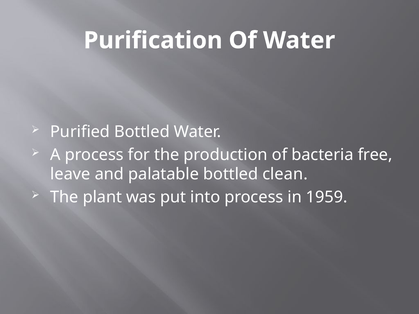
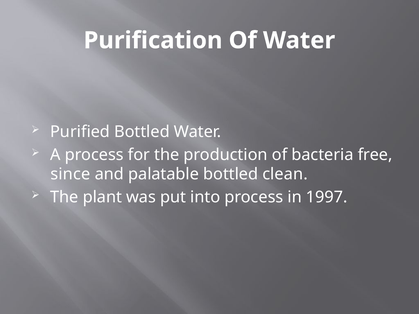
leave: leave -> since
1959: 1959 -> 1997
